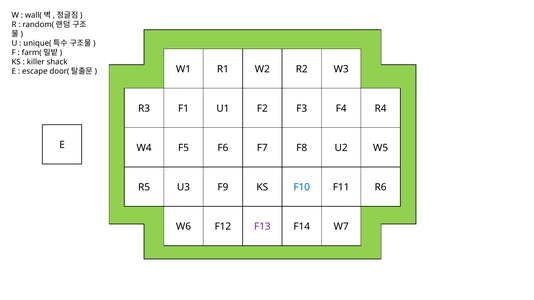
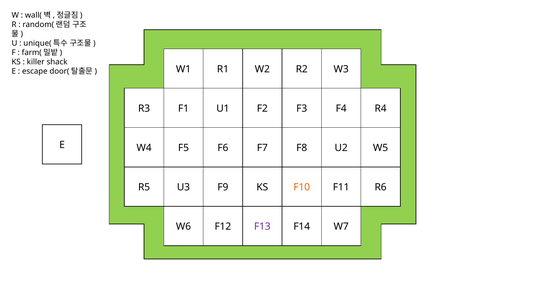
F10 colour: blue -> orange
